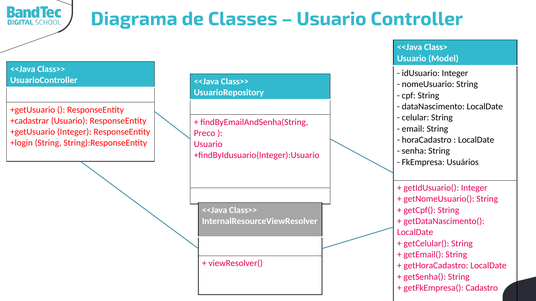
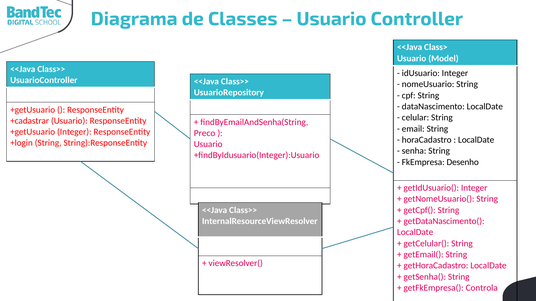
Usuários: Usuários -> Desenho
Cadastro: Cadastro -> Controla
